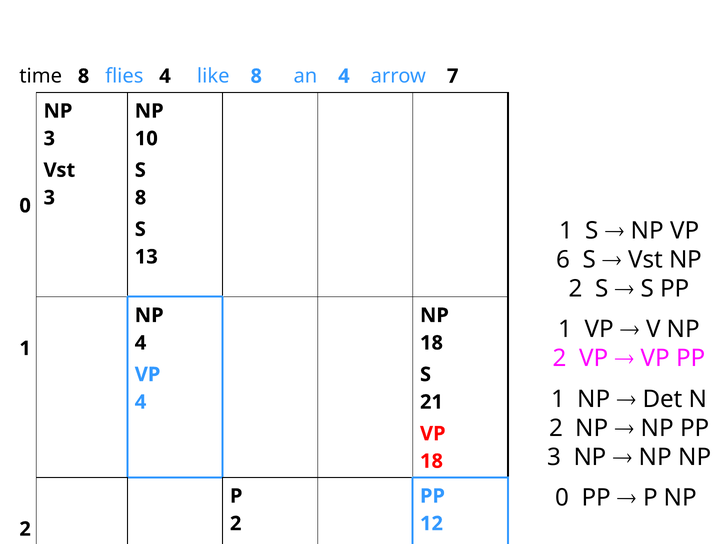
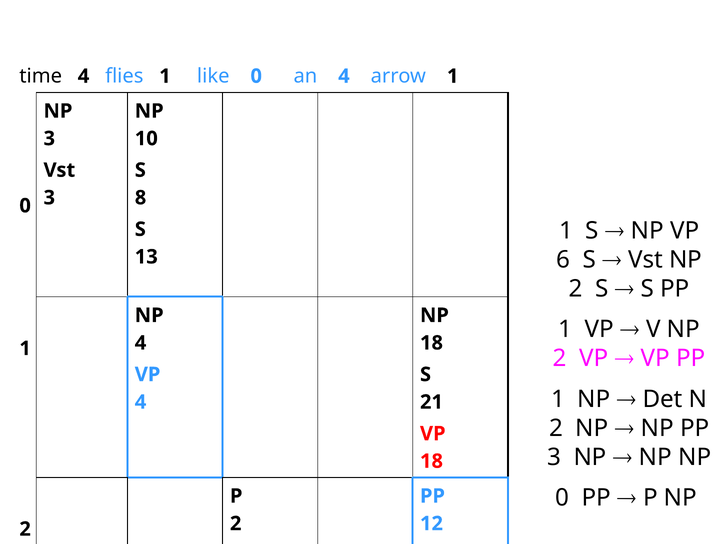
time 8: 8 -> 4
flies 4: 4 -> 1
like 8: 8 -> 0
arrow 7: 7 -> 1
